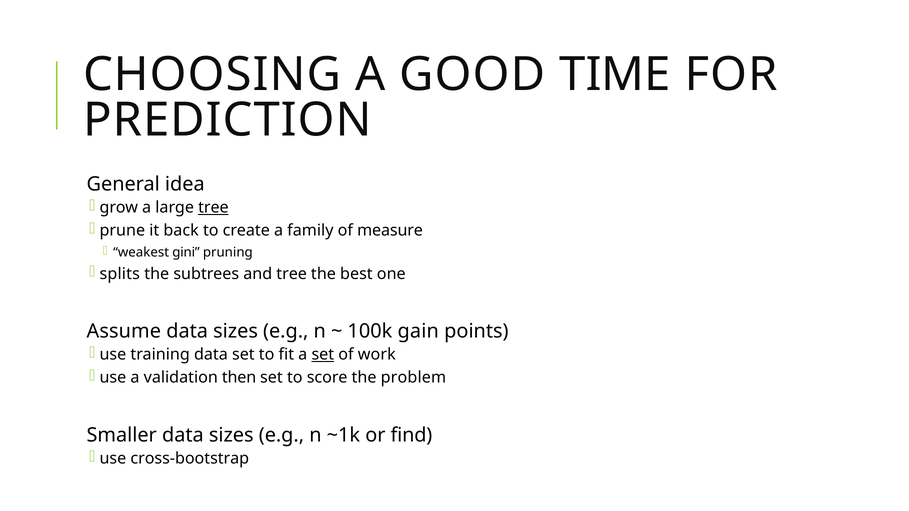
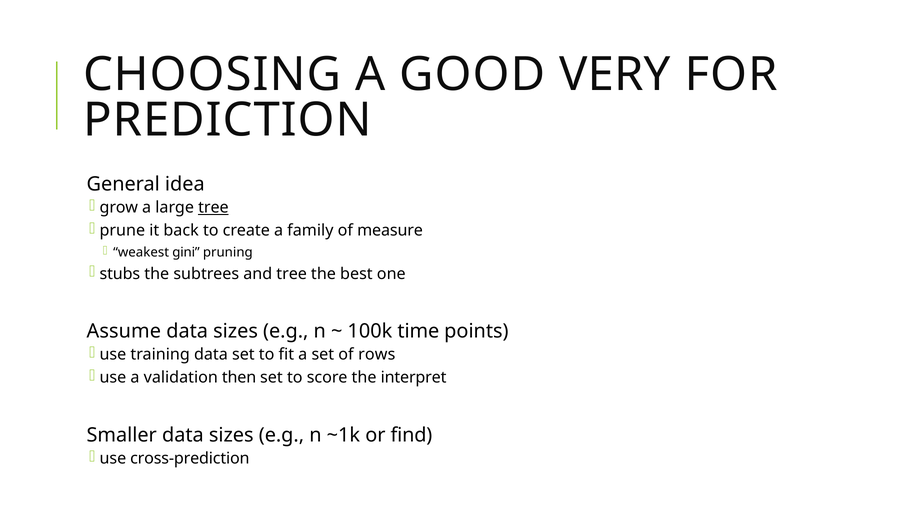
TIME: TIME -> VERY
splits: splits -> stubs
gain: gain -> time
set at (323, 355) underline: present -> none
work: work -> rows
problem: problem -> interpret
cross-bootstrap: cross-bootstrap -> cross-prediction
